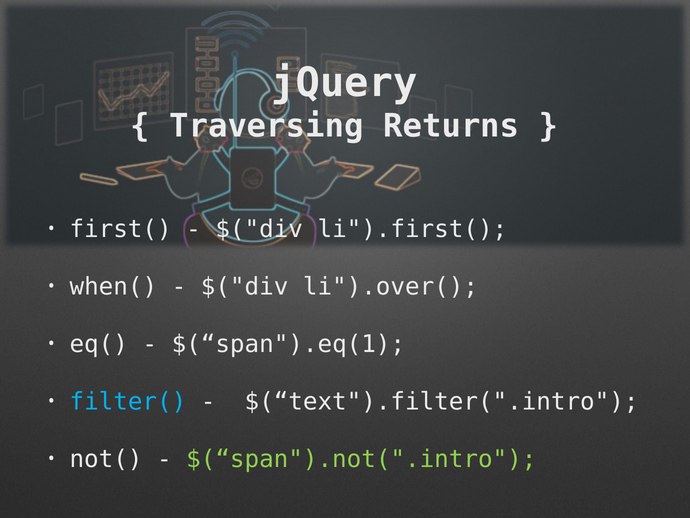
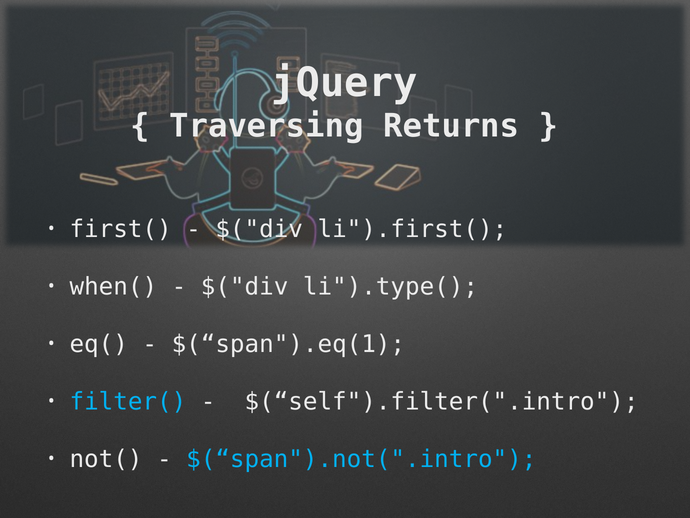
li").over(: li").over( -> li").type(
$(“text").filter(".intro: $(“text").filter(".intro -> $(“self").filter(".intro
$(“span").not(".intro colour: light green -> light blue
